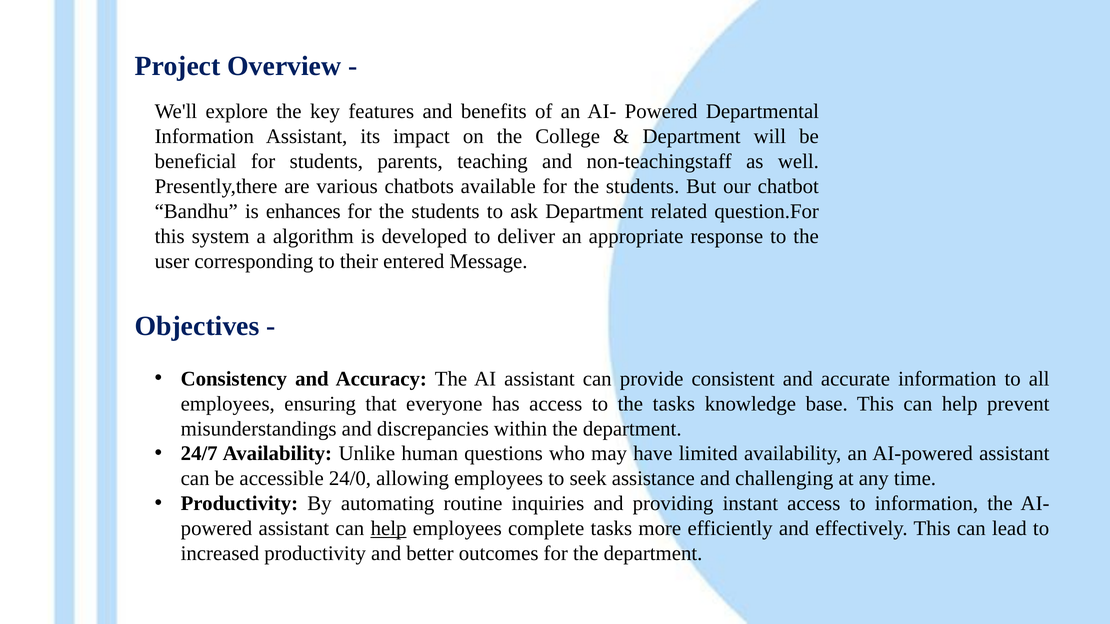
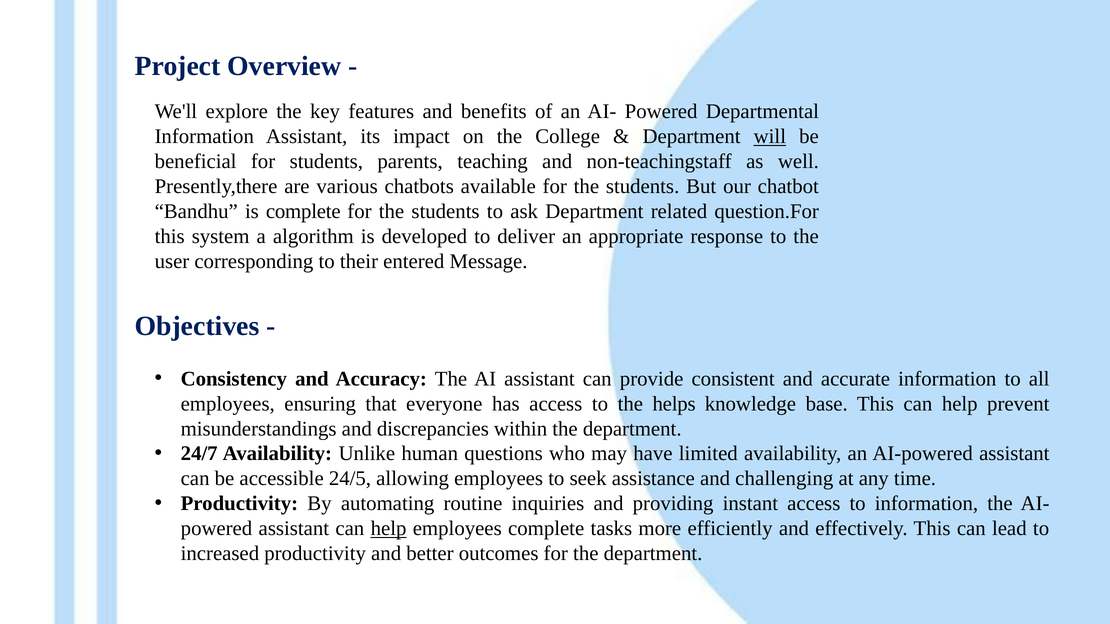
will underline: none -> present
is enhances: enhances -> complete
the tasks: tasks -> helps
24/0: 24/0 -> 24/5
